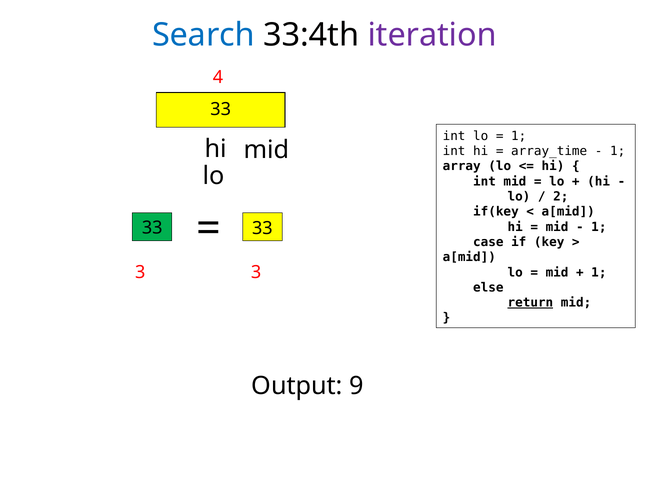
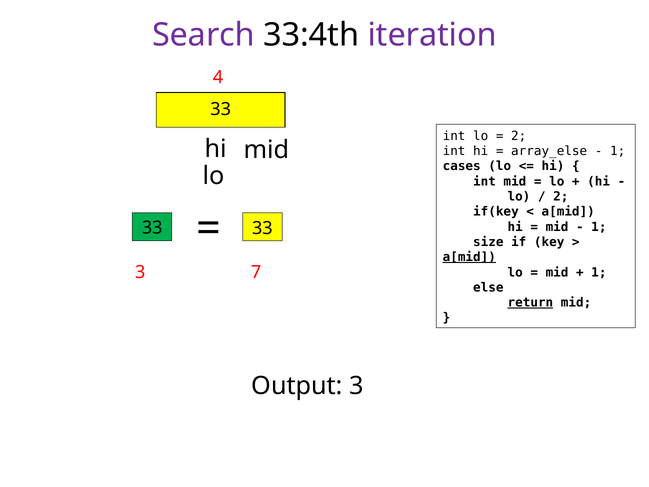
Search colour: blue -> purple
1 at (519, 136): 1 -> 2
array_time: array_time -> array_else
array: array -> cases
case: case -> size
a[mid at (469, 257) underline: none -> present
3 3: 3 -> 7
Output 9: 9 -> 3
